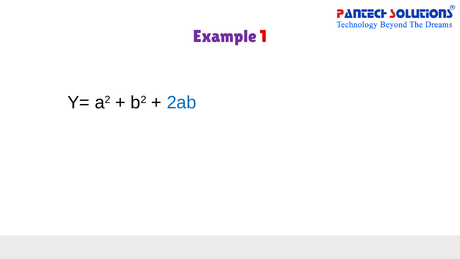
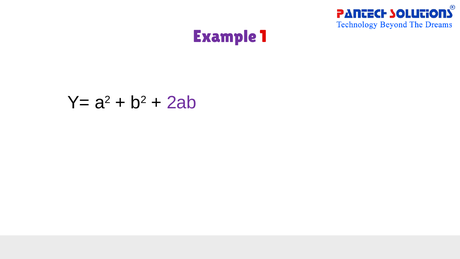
2ab colour: blue -> purple
